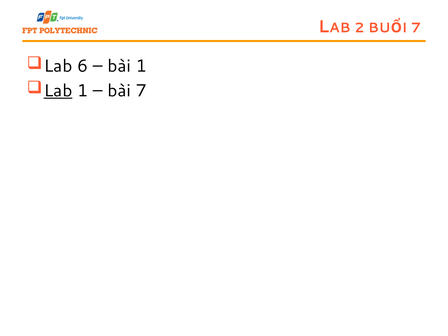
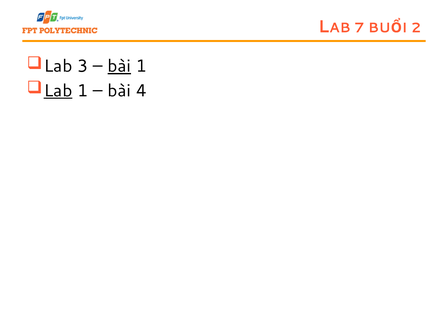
2: 2 -> 7
7 at (416, 28): 7 -> 2
6: 6 -> 3
bài at (119, 66) underline: none -> present
bài 7: 7 -> 4
